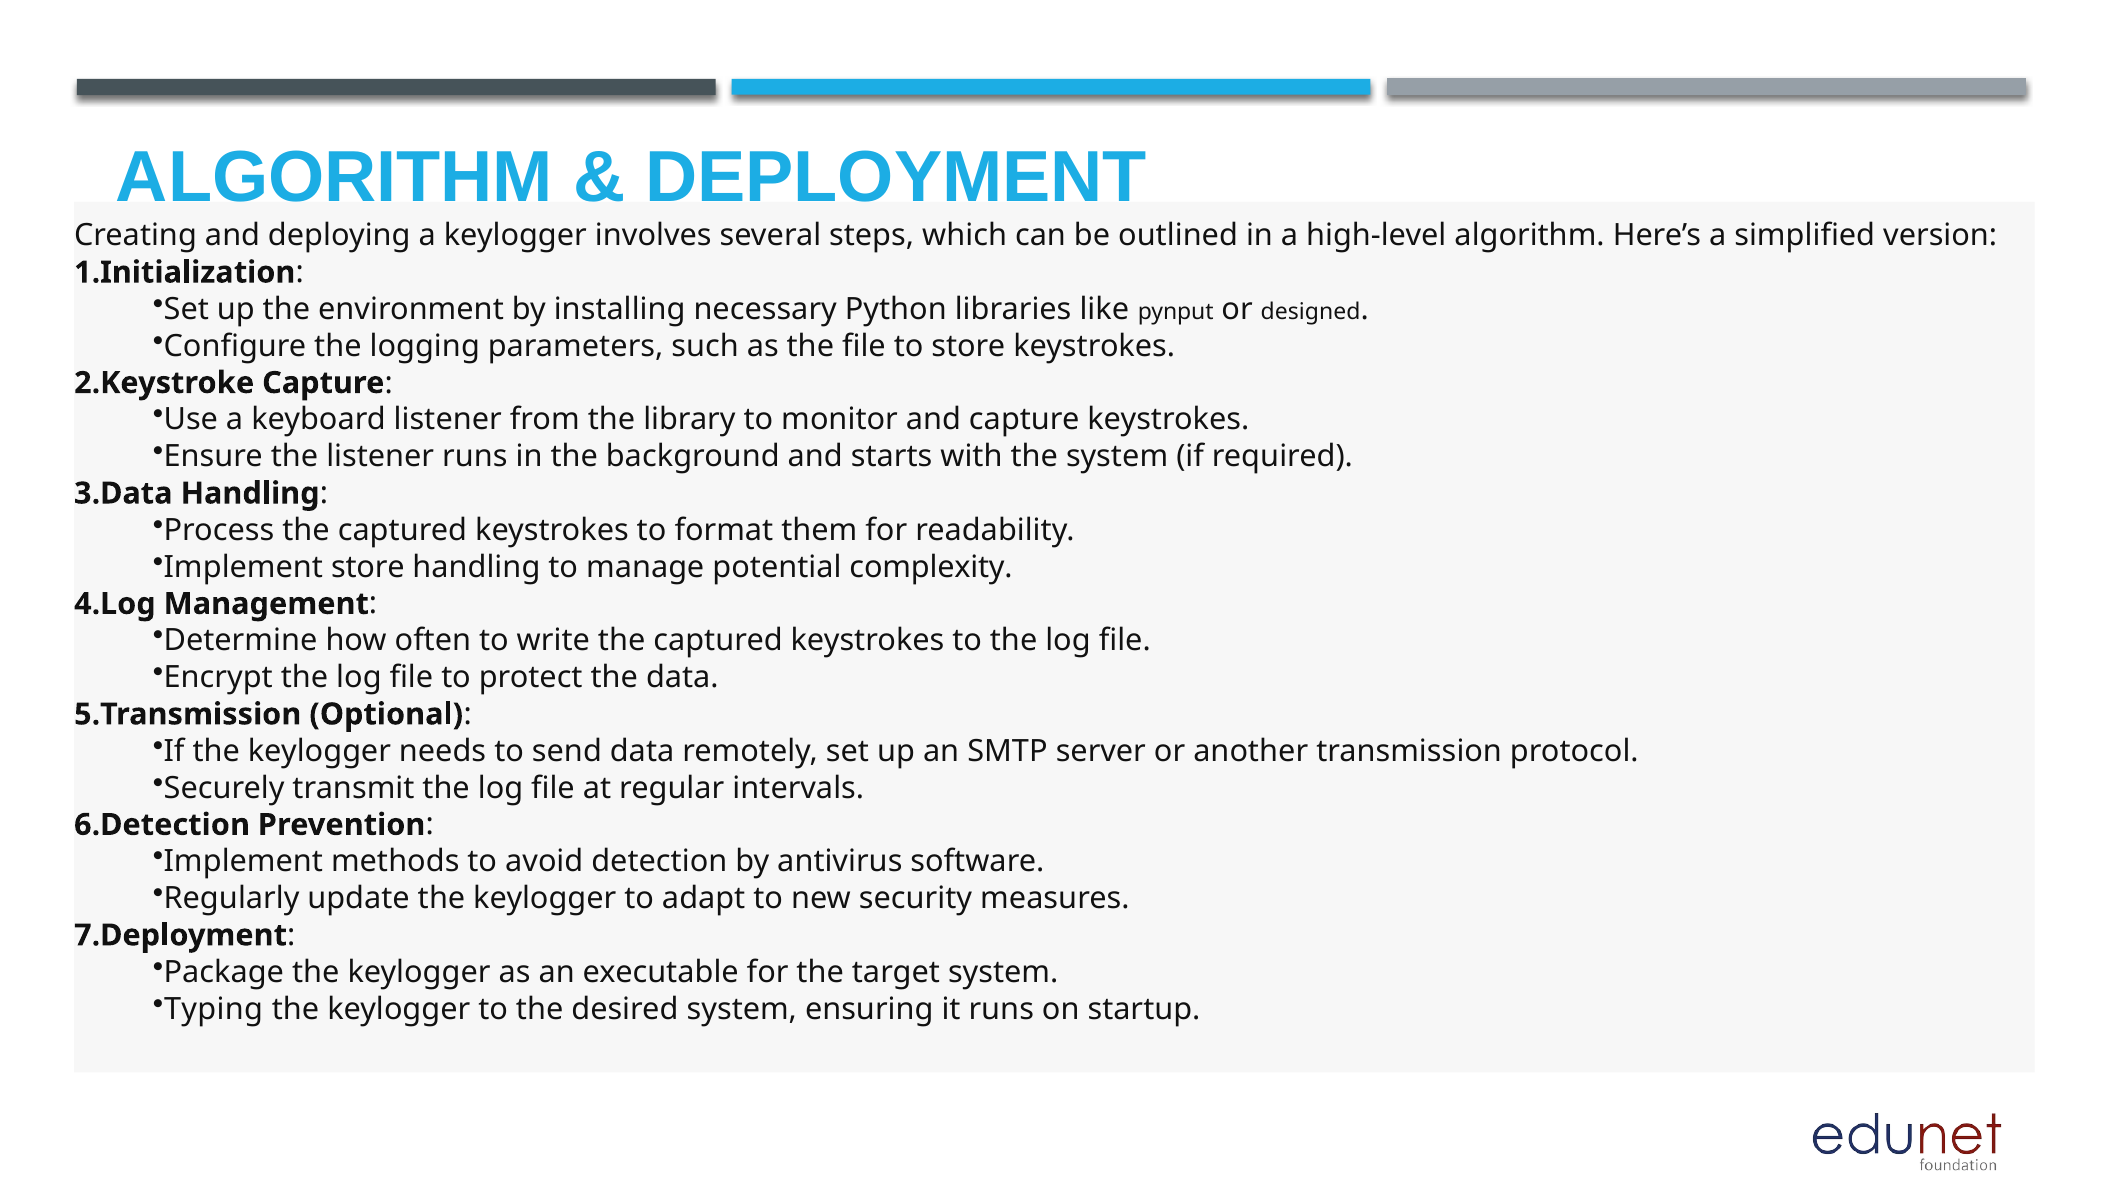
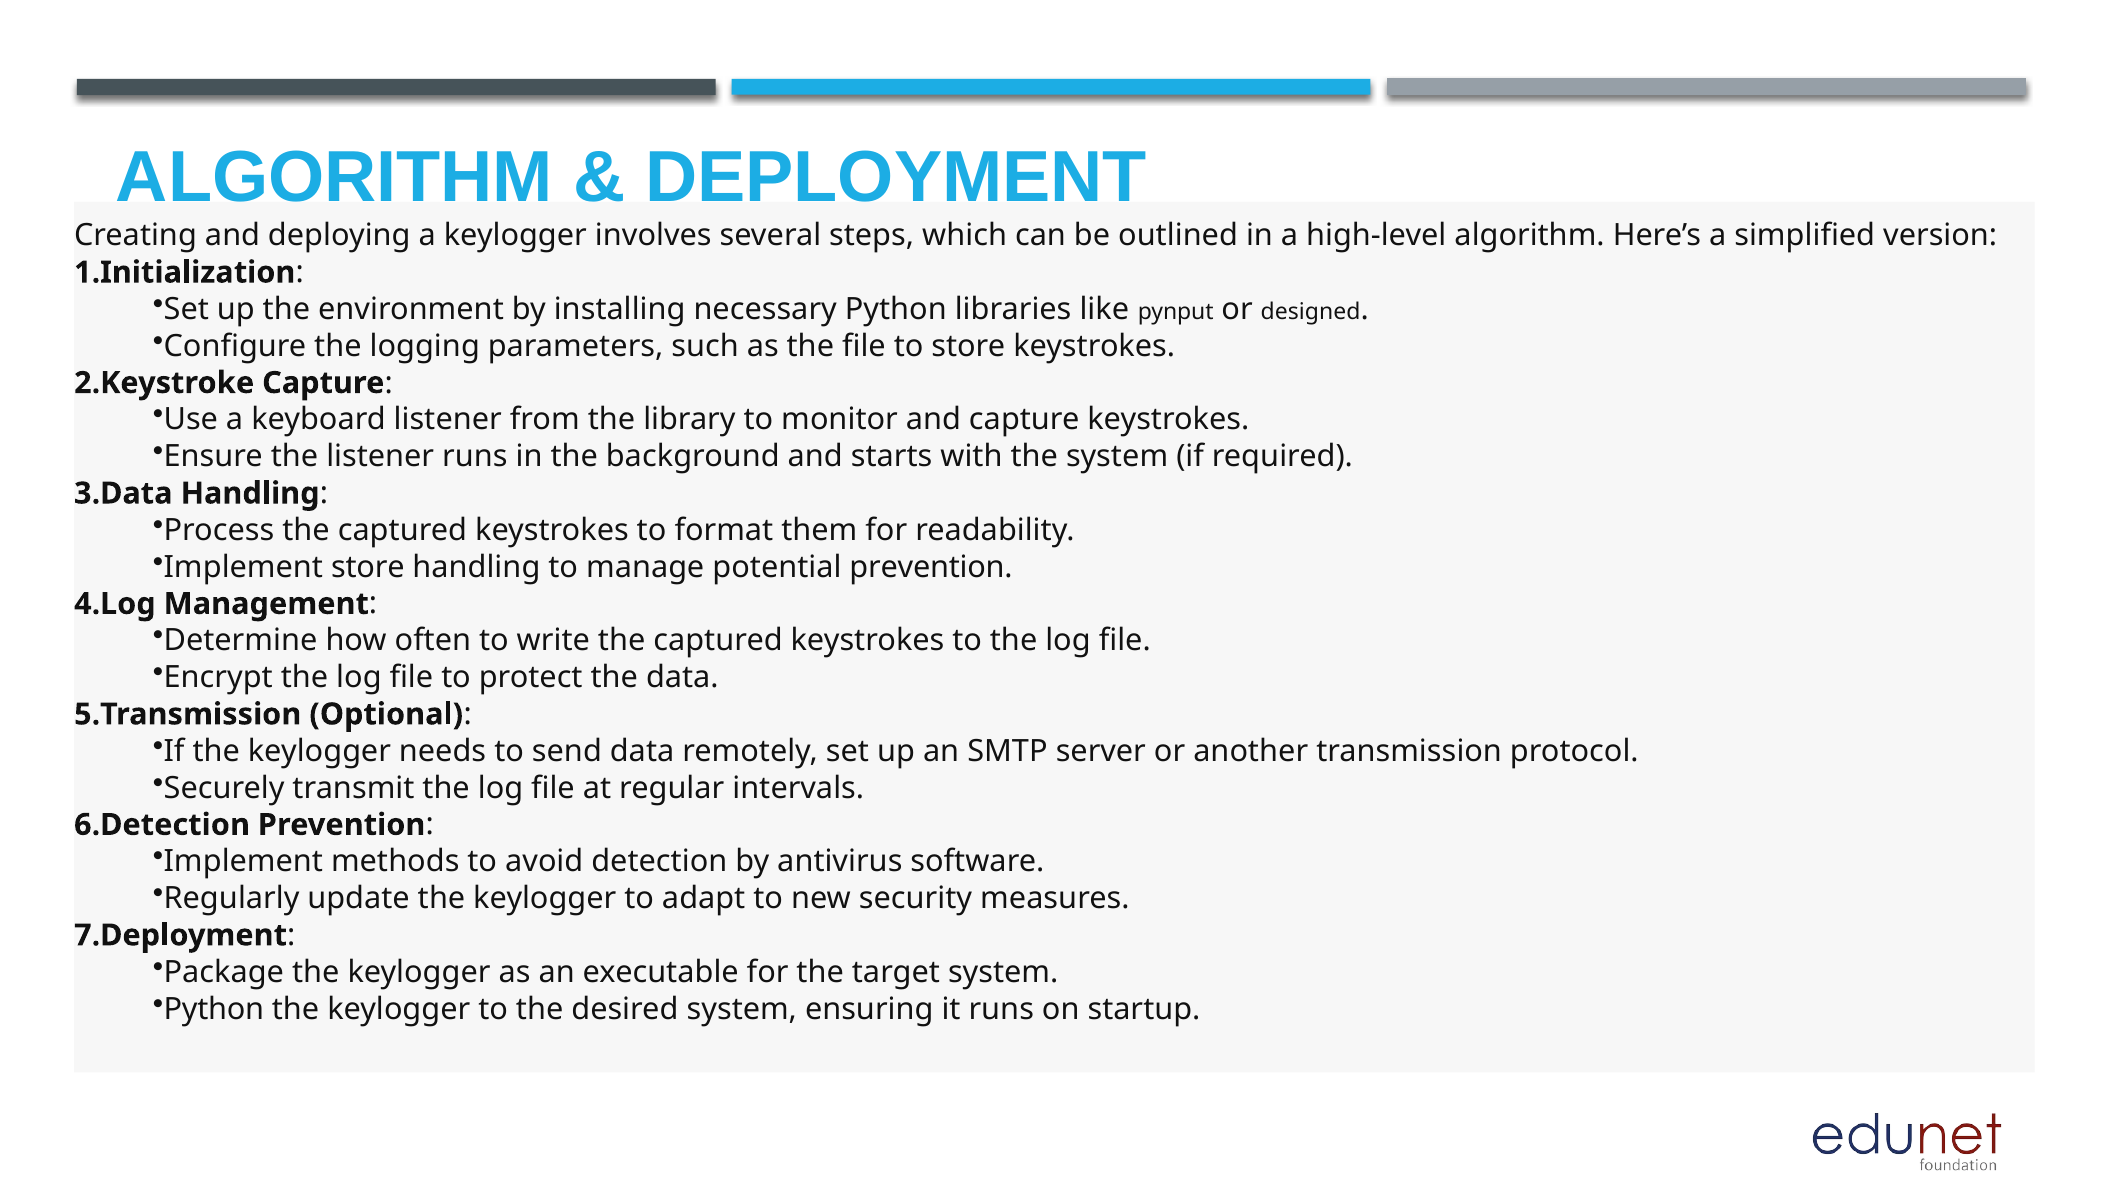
potential complexity: complexity -> prevention
Typing at (214, 1009): Typing -> Python
